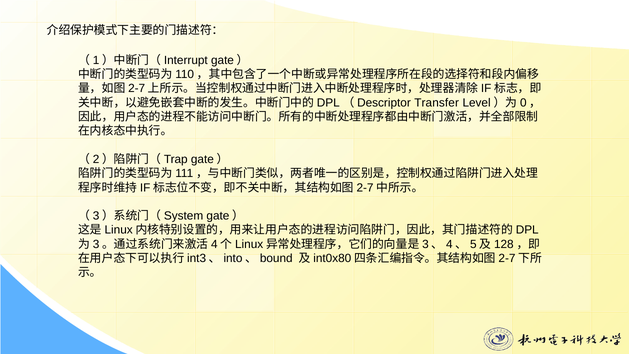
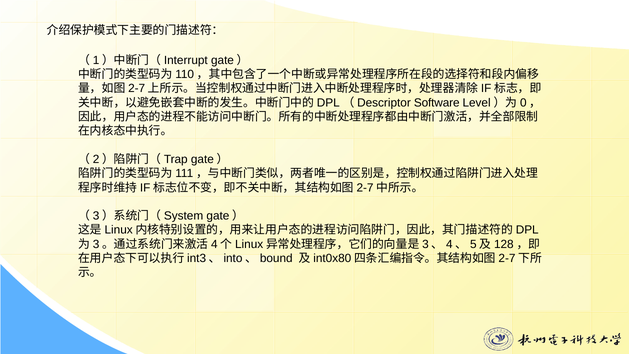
Transfer: Transfer -> Software
